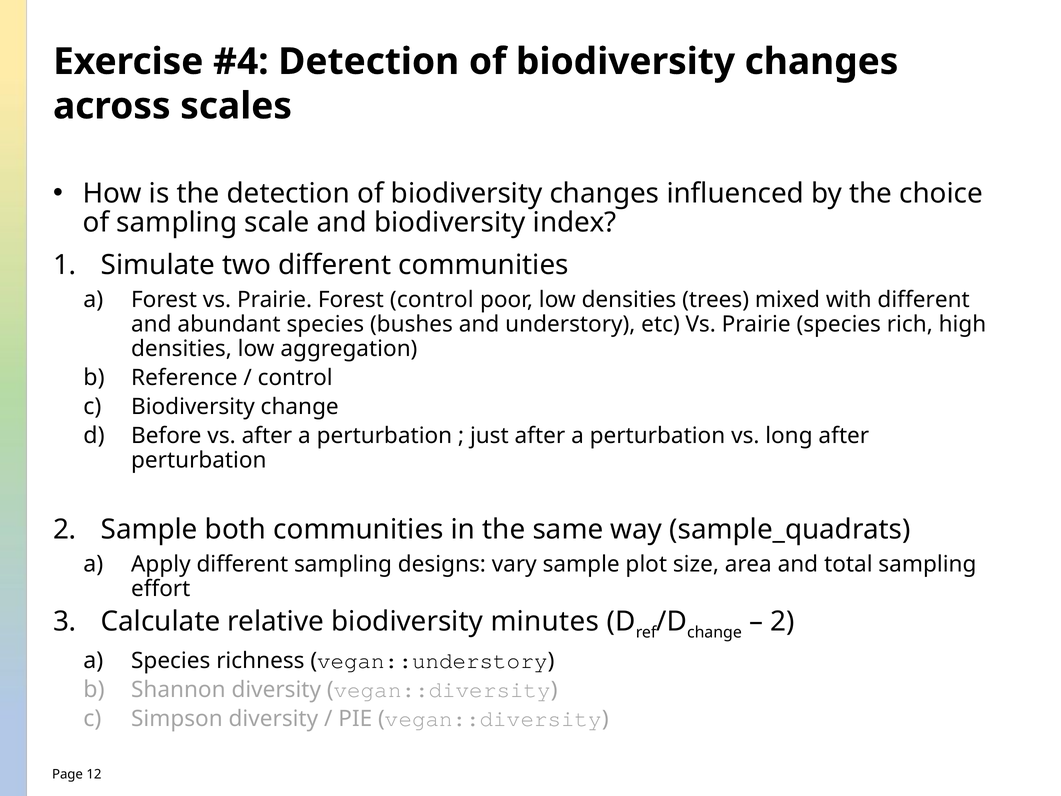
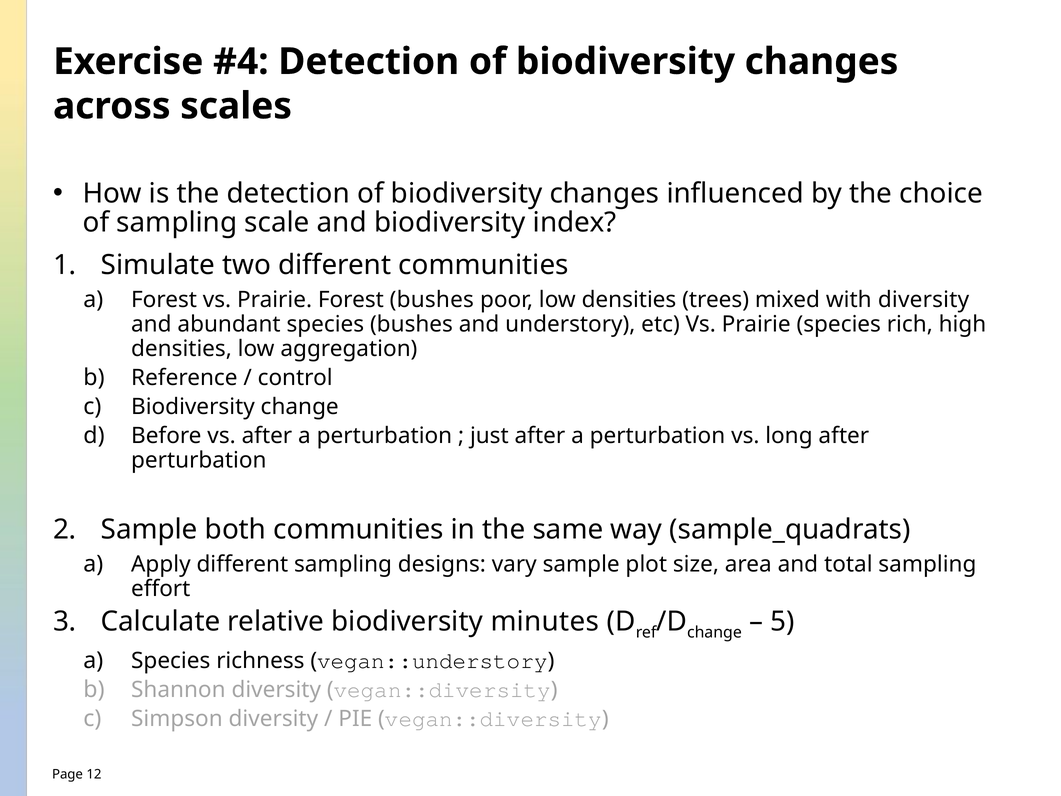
Forest control: control -> bushes
with different: different -> diversity
2 at (782, 621): 2 -> 5
